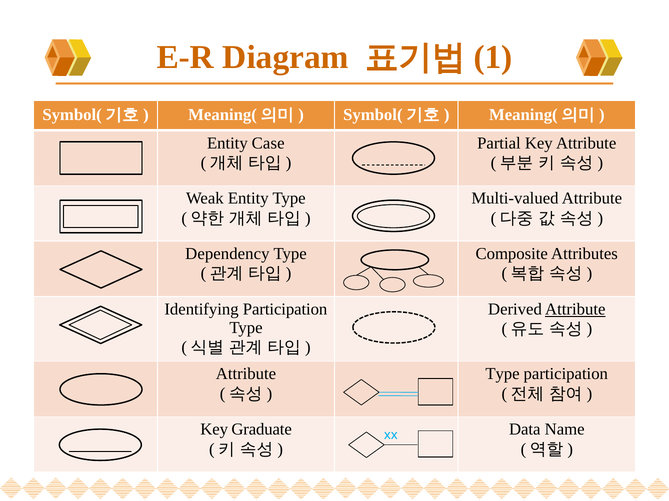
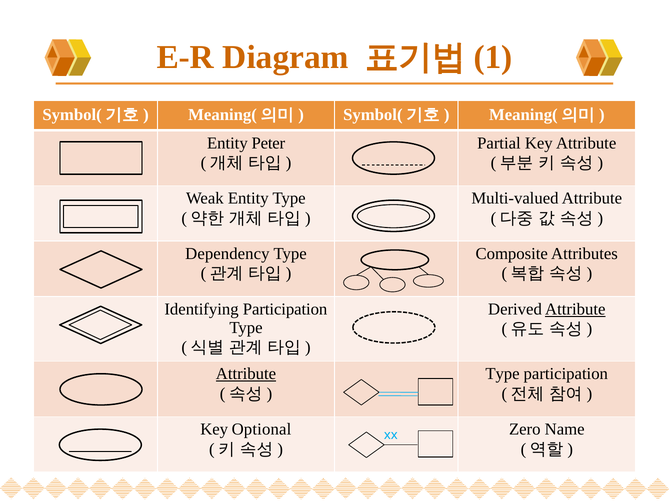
Case: Case -> Peter
Attribute at (246, 375) underline: none -> present
Graduate: Graduate -> Optional
Data: Data -> Zero
